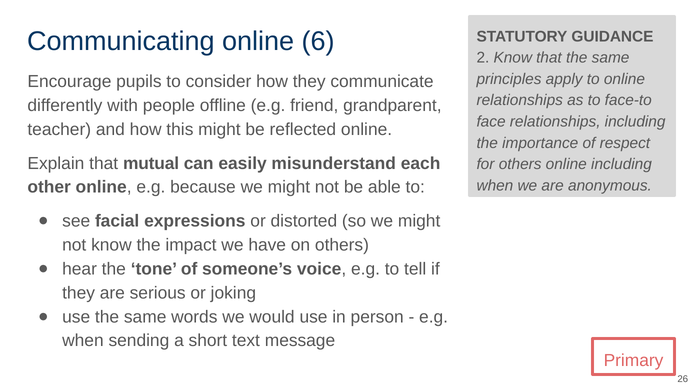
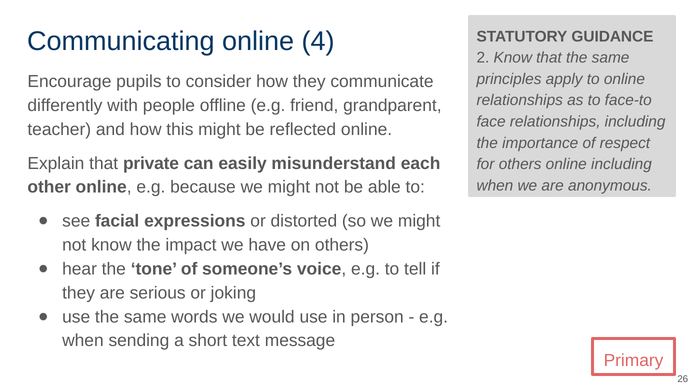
6: 6 -> 4
mutual: mutual -> private
